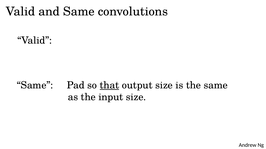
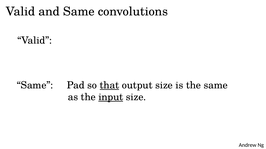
input underline: none -> present
